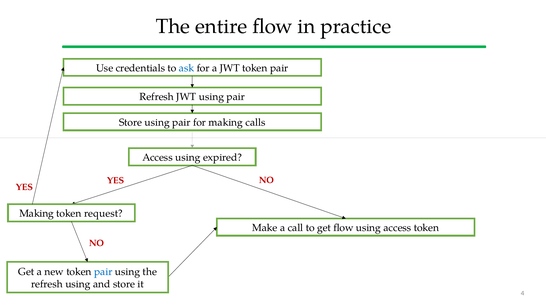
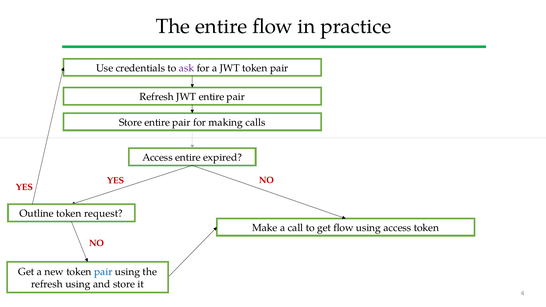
ask colour: blue -> purple
JWT using: using -> entire
Store using: using -> entire
Access using: using -> entire
Making at (37, 214): Making -> Outline
